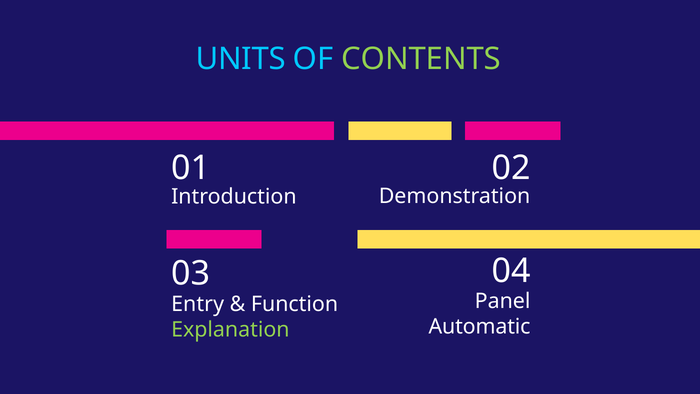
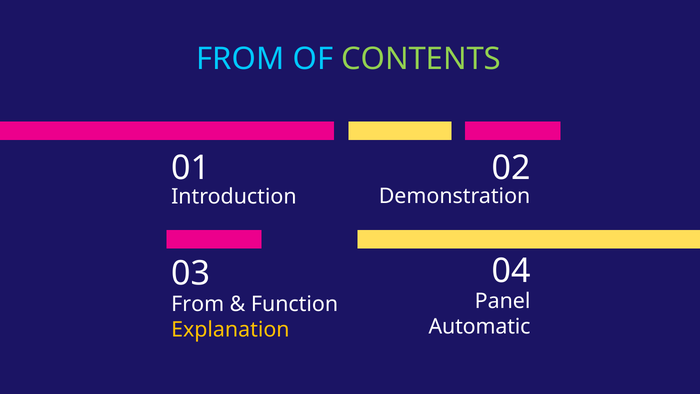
UNITS at (241, 59): UNITS -> FROM
Entry at (198, 304): Entry -> From
Explanation colour: light green -> yellow
